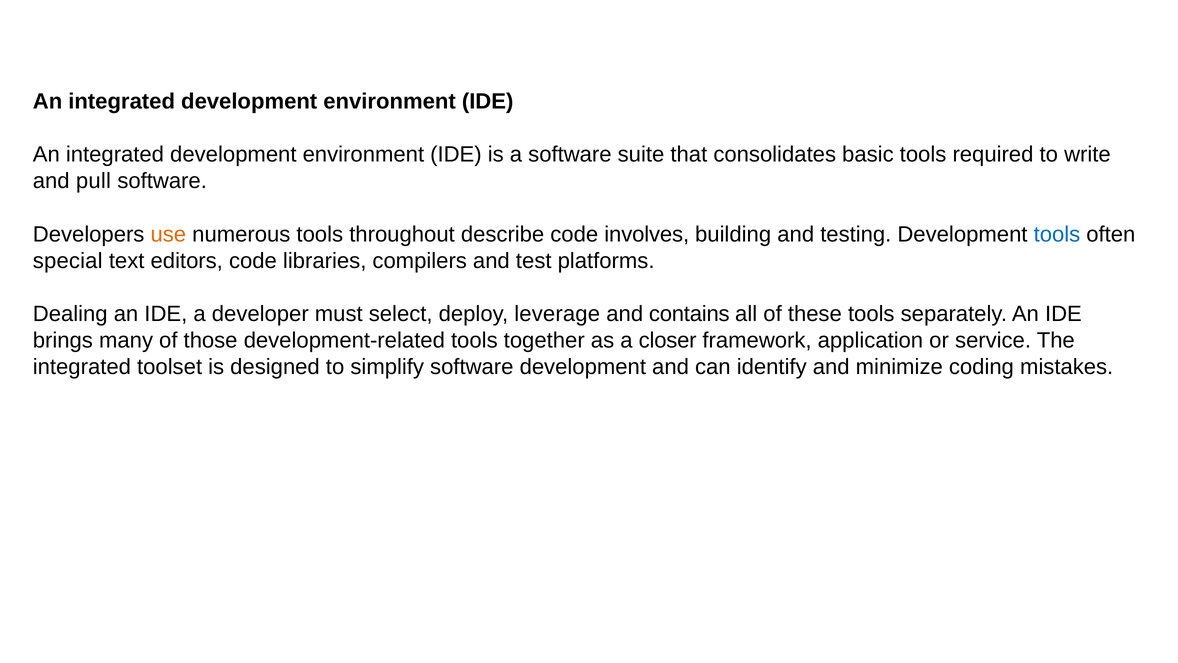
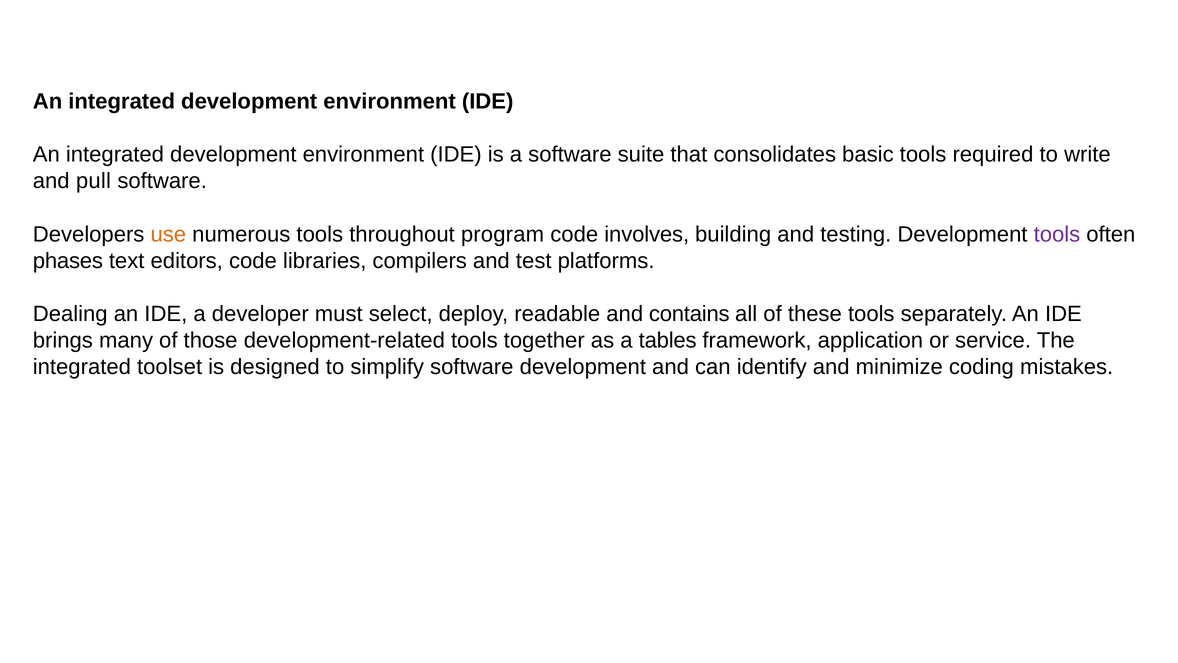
describe: describe -> program
tools at (1057, 234) colour: blue -> purple
special: special -> phases
leverage: leverage -> readable
closer: closer -> tables
